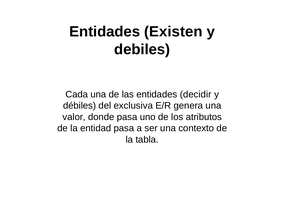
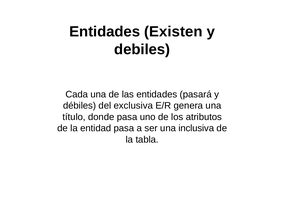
decidir: decidir -> pasará
valor: valor -> título
contexto: contexto -> inclusiva
